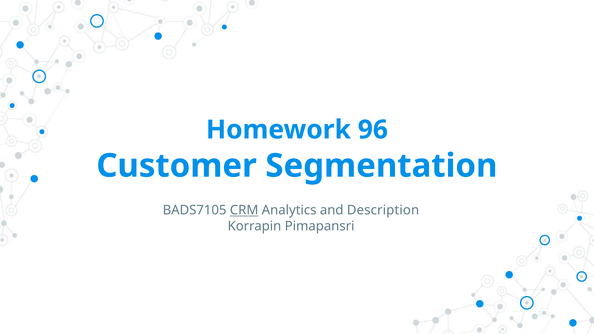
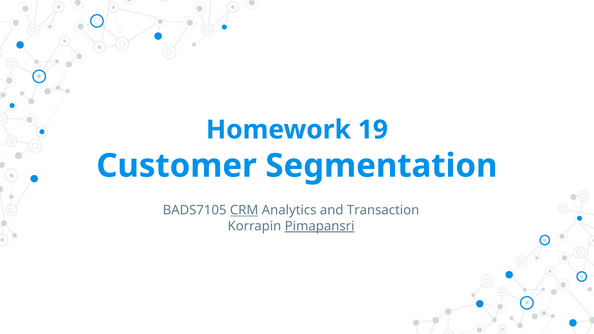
96: 96 -> 19
Description: Description -> Transaction
Pimapansri underline: none -> present
